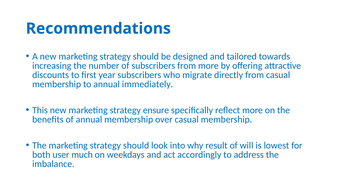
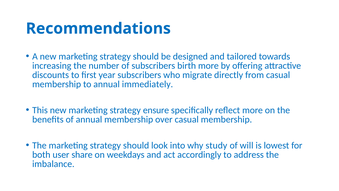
subscribers from: from -> birth
result: result -> study
much: much -> share
